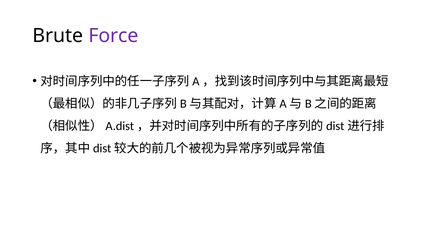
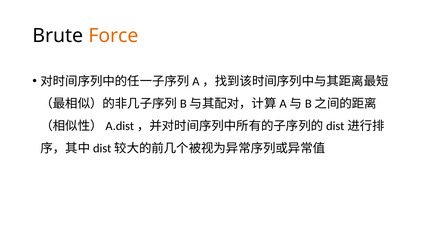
Force colour: purple -> orange
